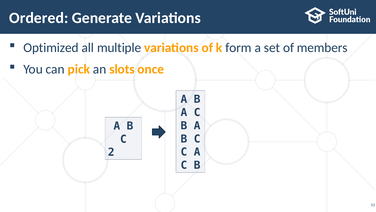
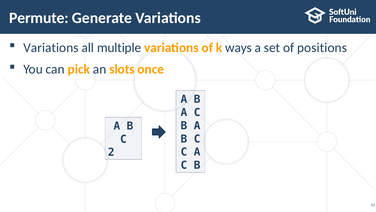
Ordered: Ordered -> Permute
Optimized at (51, 48): Optimized -> Variations
form: form -> ways
members: members -> positions
